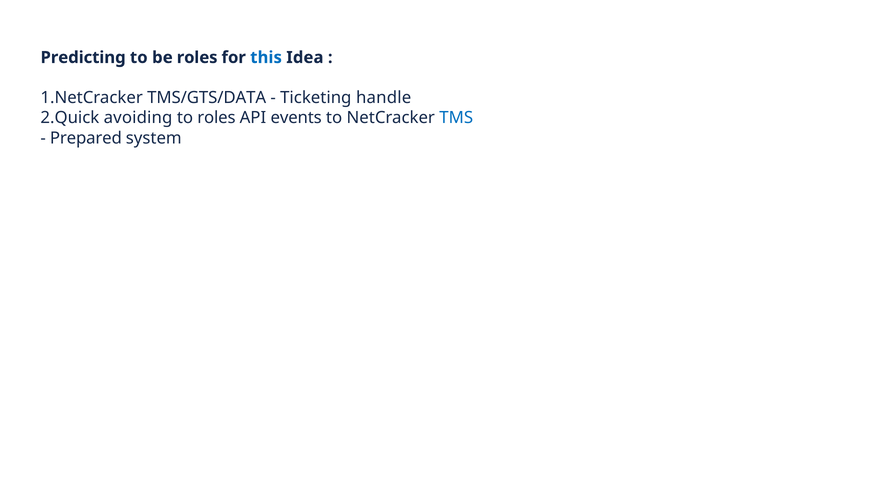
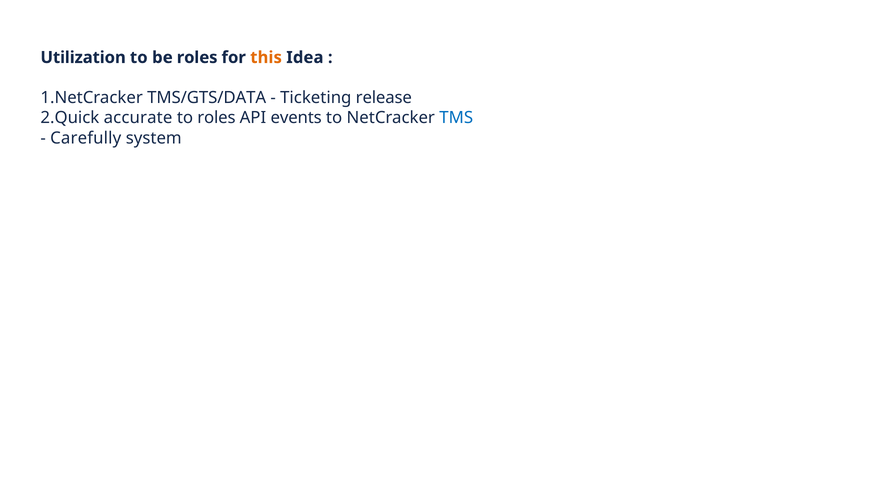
Predicting: Predicting -> Utilization
this colour: blue -> orange
handle: handle -> release
avoiding: avoiding -> accurate
Prepared: Prepared -> Carefully
